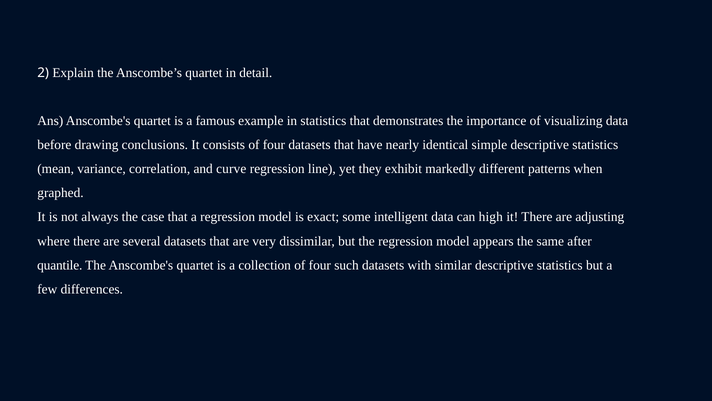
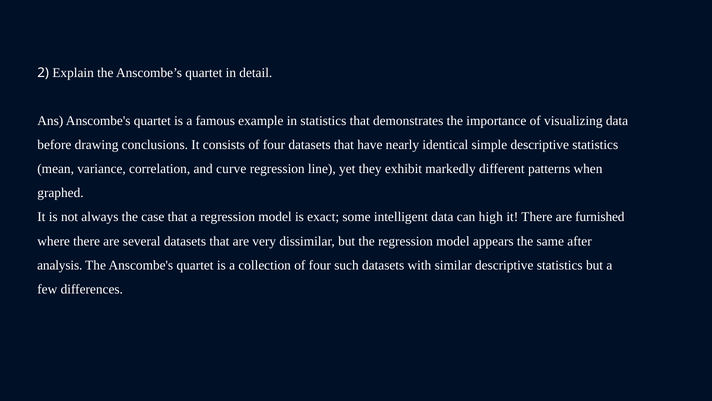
adjusting: adjusting -> furnished
quantile: quantile -> analysis
